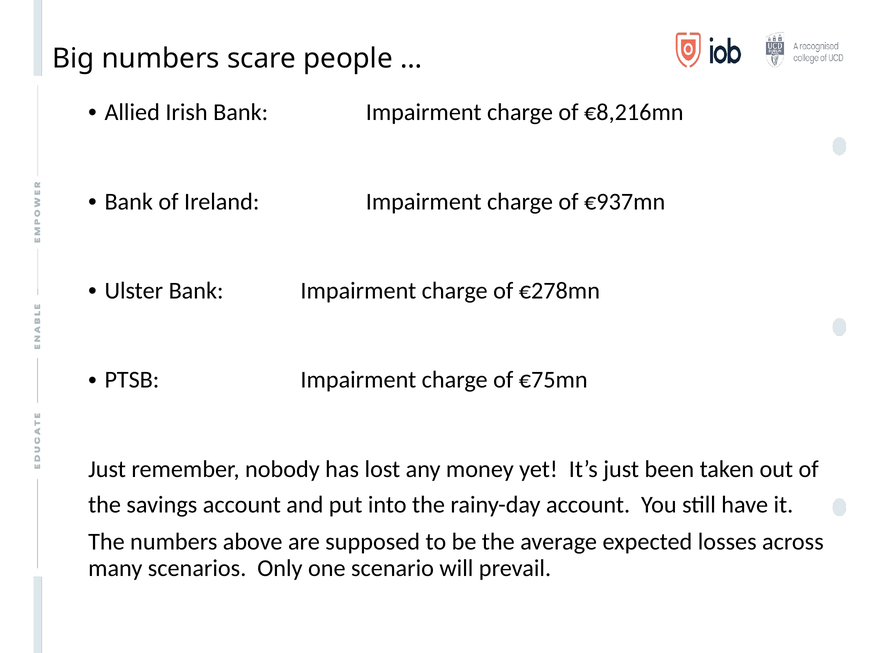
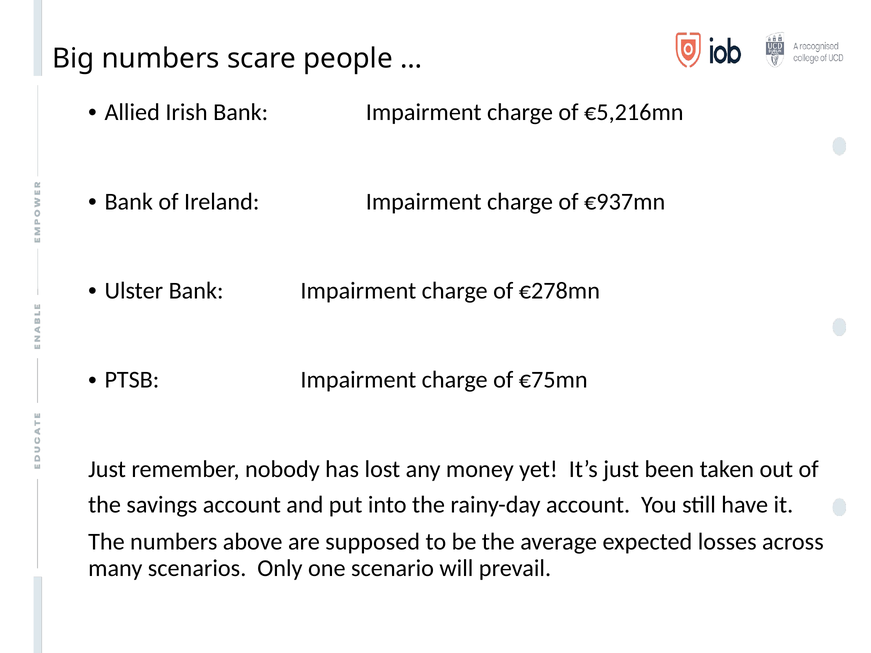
€8,216mn: €8,216mn -> €5,216mn
